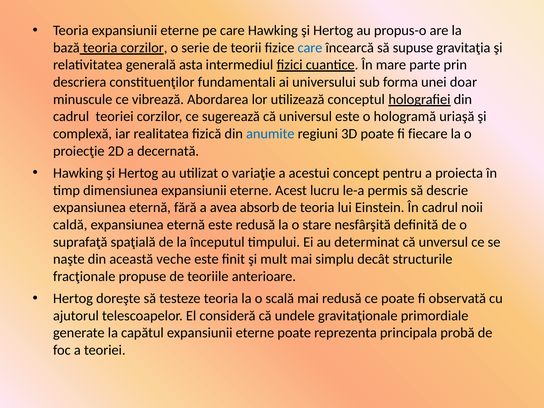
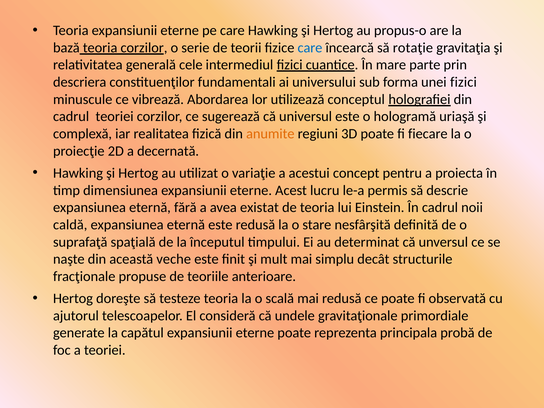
supuse: supuse -> rotaţie
asta: asta -> cele
unei doar: doar -> fizici
anumite colour: blue -> orange
absorb: absorb -> existat
